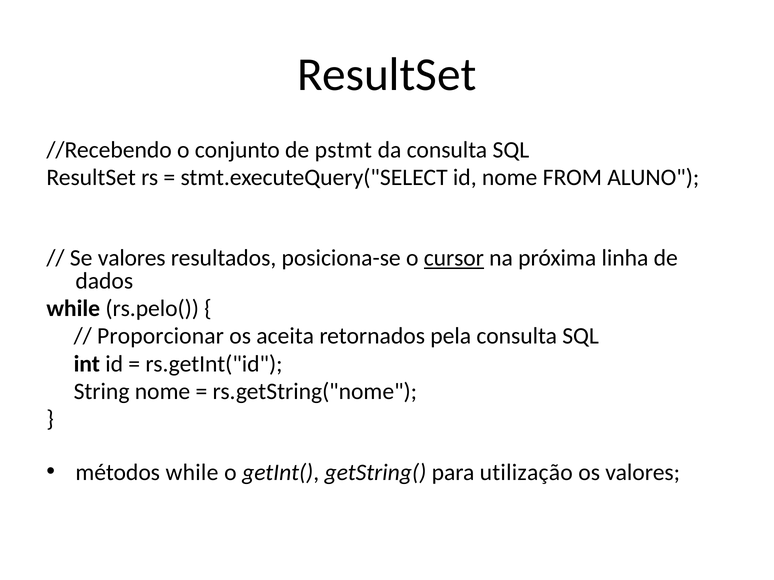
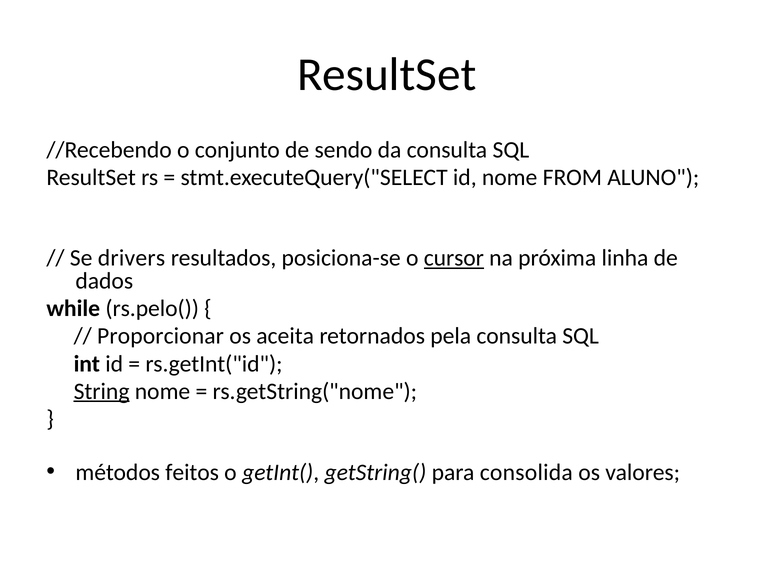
pstmt: pstmt -> sendo
Se valores: valores -> drivers
String underline: none -> present
métodos while: while -> feitos
utilização: utilização -> consolida
